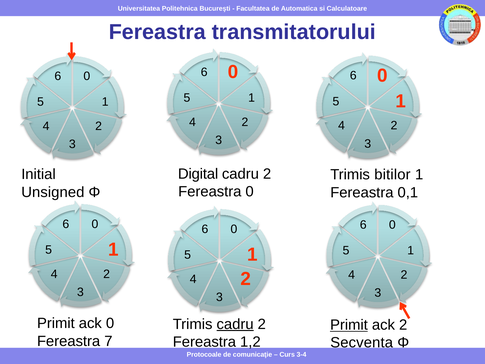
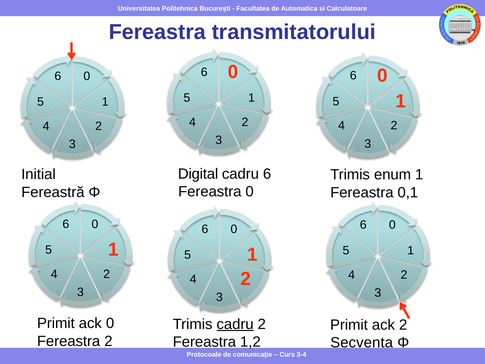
2 at (267, 174): 2 -> 6
bitilor: bitilor -> enum
Unsigned: Unsigned -> Fereastră
Primit at (349, 325) underline: present -> none
Fereastra 7: 7 -> 2
